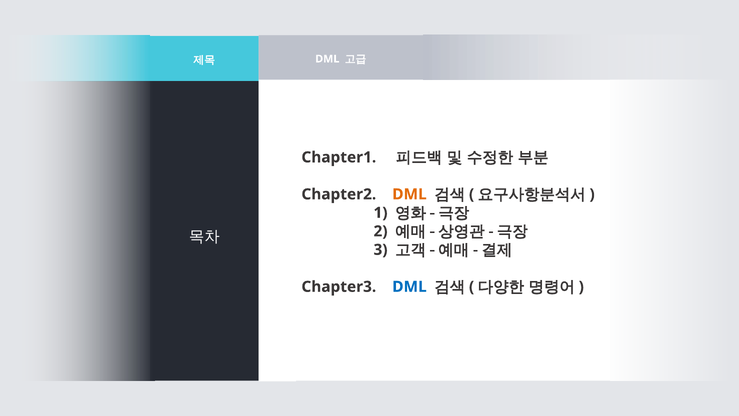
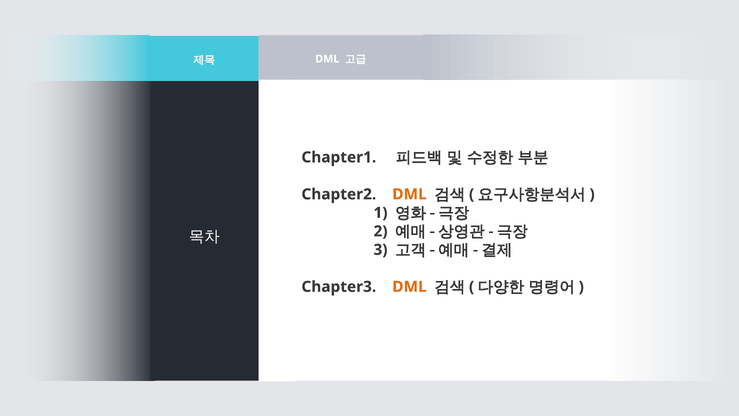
DML at (410, 287) colour: blue -> orange
